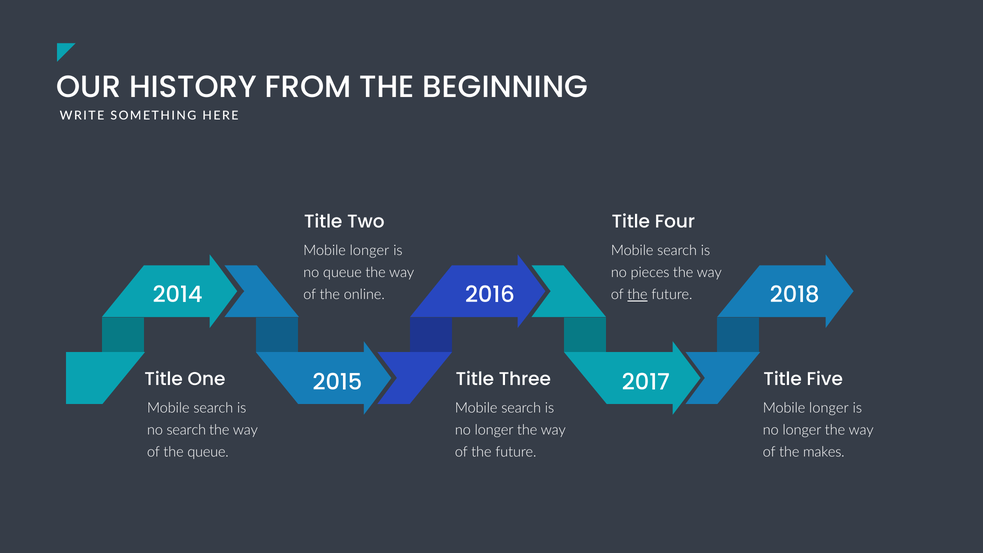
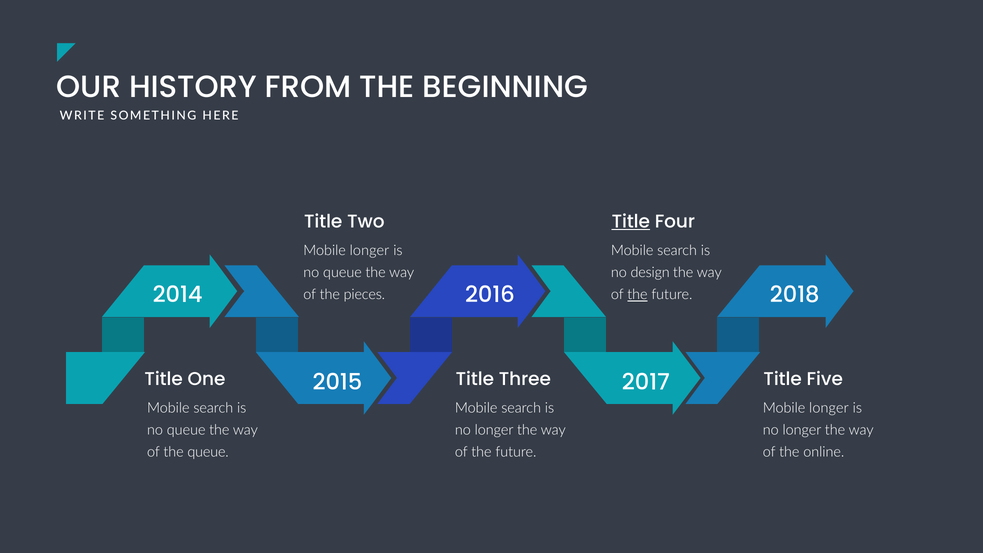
Title at (631, 222) underline: none -> present
pieces: pieces -> design
online: online -> pieces
search at (186, 430): search -> queue
makes: makes -> online
